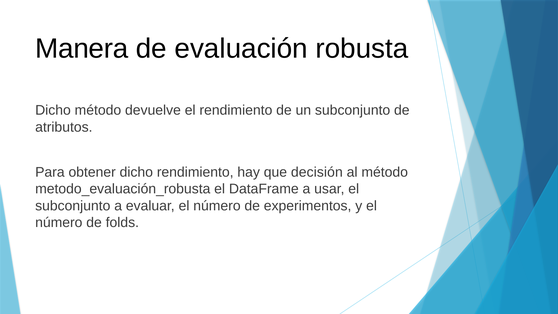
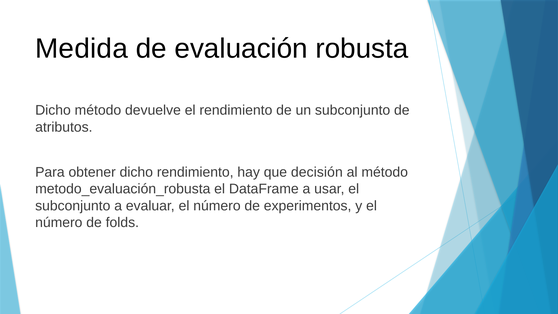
Manera: Manera -> Medida
